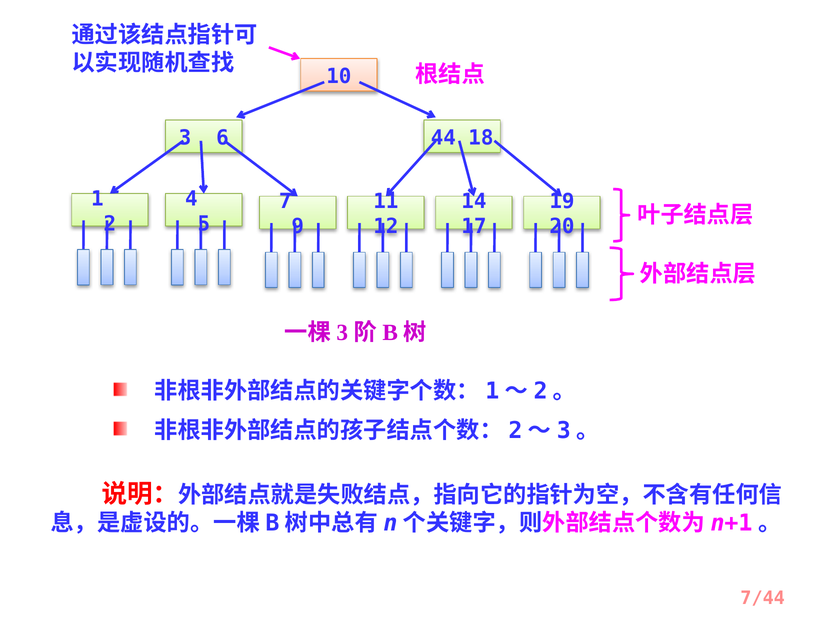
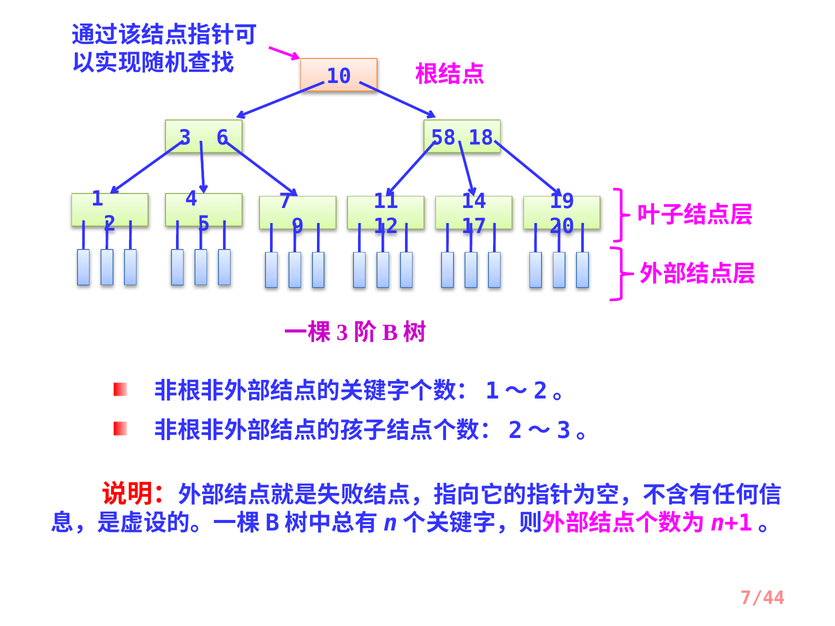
44: 44 -> 58
